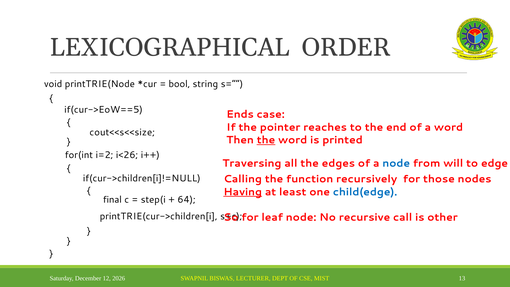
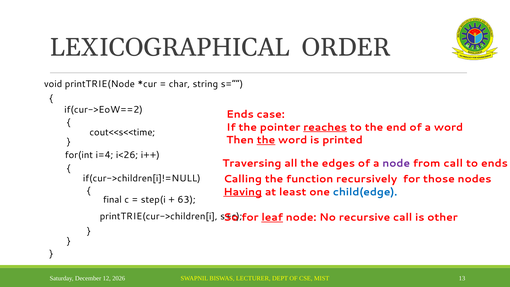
bool: bool -> char
if(cur->EoW==5: if(cur->EoW==5 -> if(cur->EoW==2
reaches underline: none -> present
cout<<s<<size: cout<<s<<size -> cout<<s<<time
i=2: i=2 -> i=4
node at (396, 163) colour: blue -> purple
from will: will -> call
to edge: edge -> ends
64: 64 -> 63
leaf underline: none -> present
